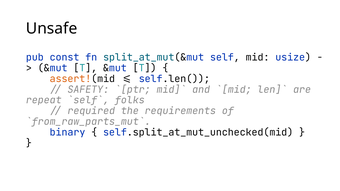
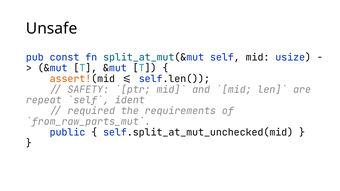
folks: folks -> ident
binary: binary -> public
